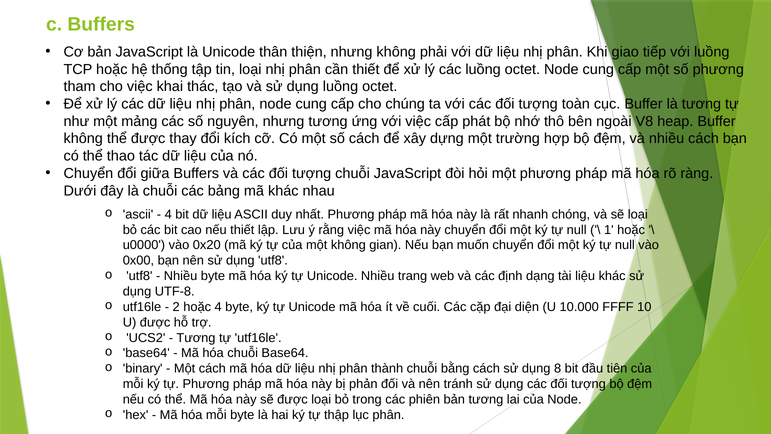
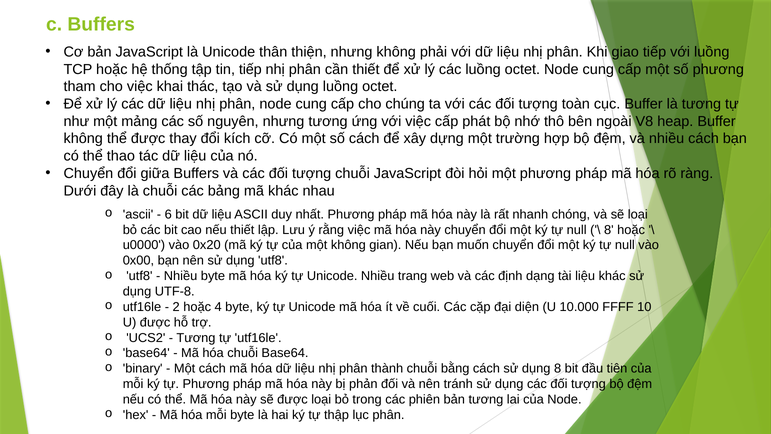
tin loại: loại -> tiếp
4 at (168, 214): 4 -> 6
1 at (609, 230): 1 -> 8
